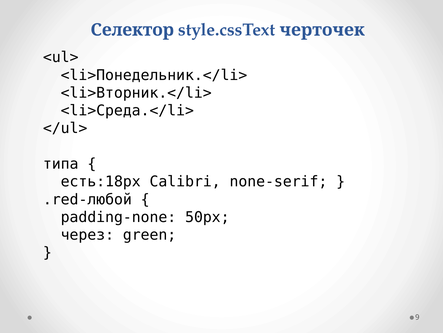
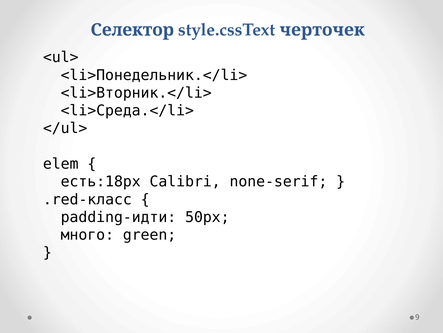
типа: типа -> elem
.red-любой: .red-любой -> .red-класс
padding-none: padding-none -> padding-идти
через: через -> много
